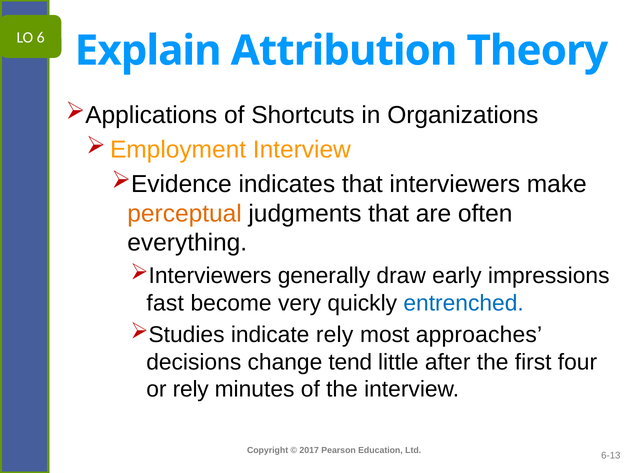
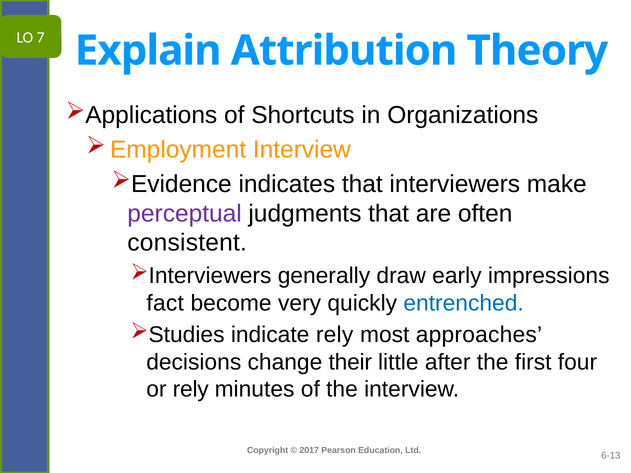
6: 6 -> 7
perceptual colour: orange -> purple
everything: everything -> consistent
fast: fast -> fact
tend: tend -> their
